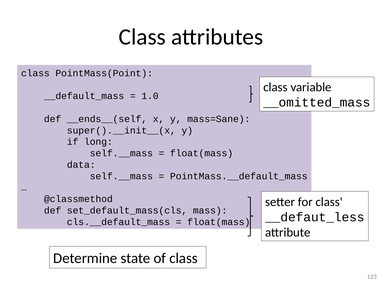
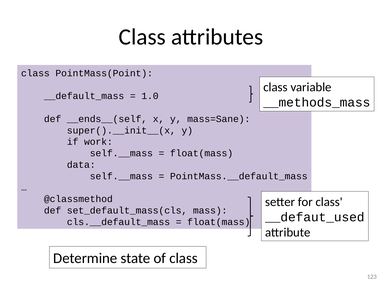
__omitted_mass: __omitted_mass -> __methods_mass
long: long -> work
__defaut_less: __defaut_less -> __defaut_used
